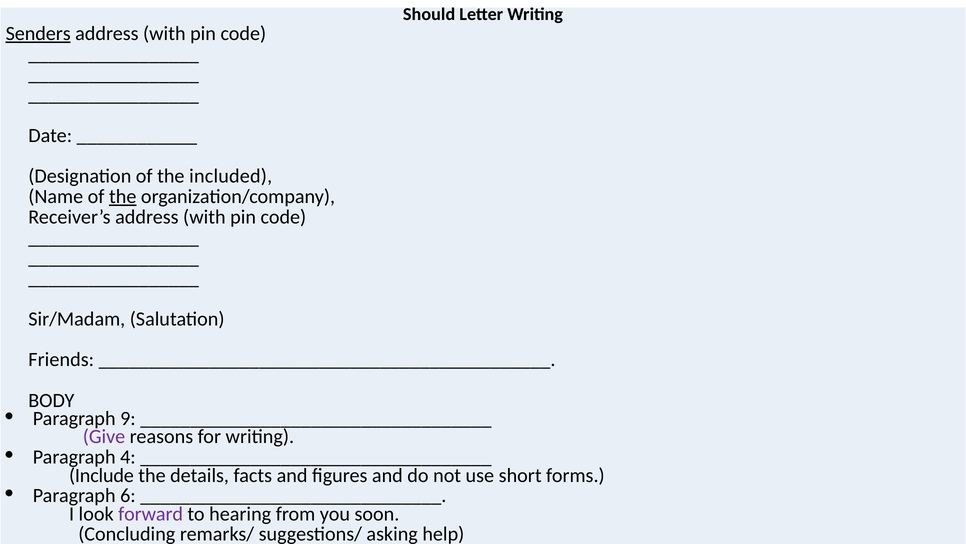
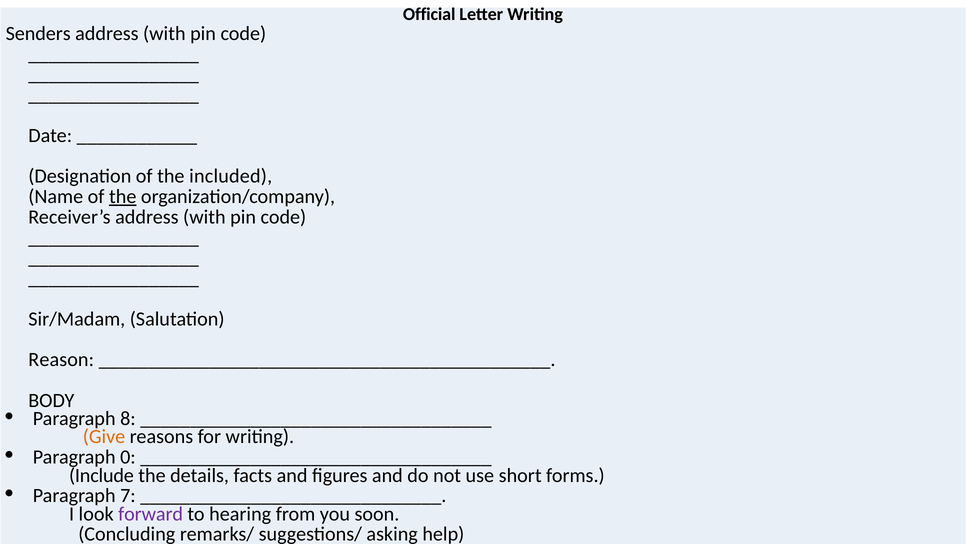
Should: Should -> Official
Senders underline: present -> none
Friends: Friends -> Reason
9: 9 -> 8
Give colour: purple -> orange
4: 4 -> 0
6: 6 -> 7
